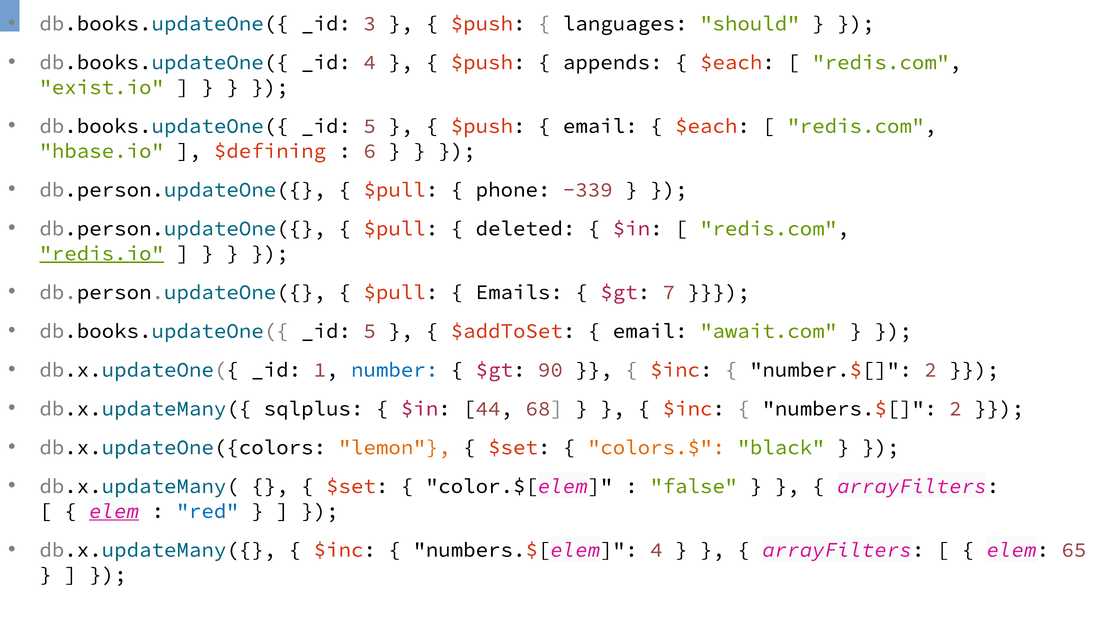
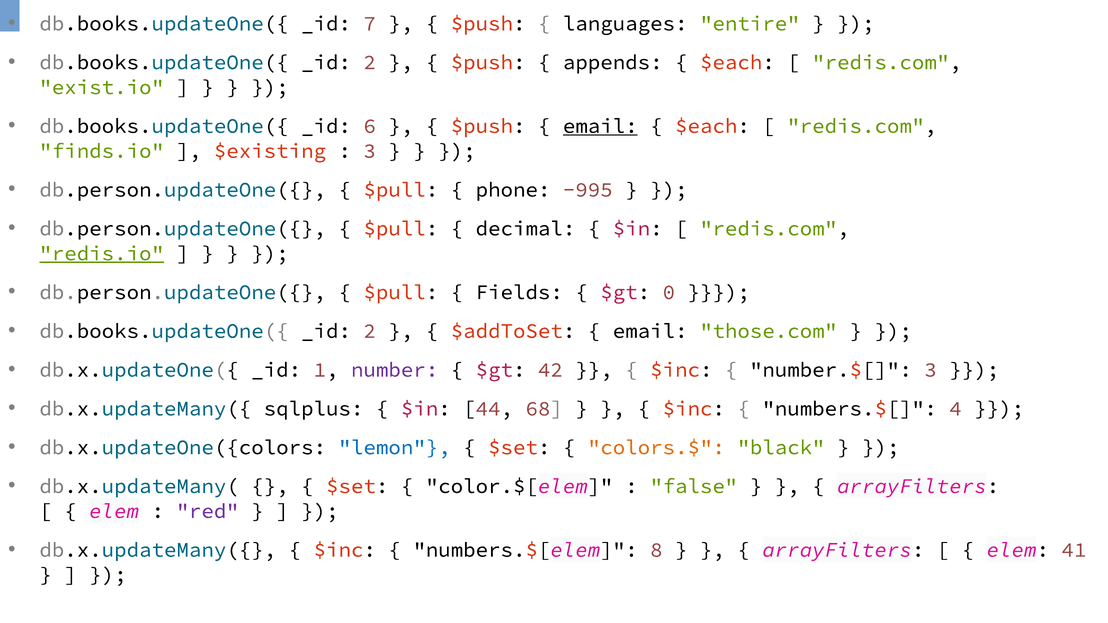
3: 3 -> 7
should: should -> entire
4 at (370, 62): 4 -> 2
5 at (370, 126): 5 -> 6
email at (600, 126) underline: none -> present
hbase.io: hbase.io -> finds.io
$defining: $defining -> $existing
6 at (370, 151): 6 -> 3
-339: -339 -> -995
deleted: deleted -> decimal
Emails: Emails -> Fields
7: 7 -> 0
5 at (370, 331): 5 -> 2
await.com: await.com -> those.com
number colour: blue -> purple
90: 90 -> 42
number.$[ 2: 2 -> 3
numbers.$[ 2: 2 -> 4
lemon colour: orange -> blue
elem at (114, 511) underline: present -> none
red colour: blue -> purple
numbers.$[elem 4: 4 -> 8
65: 65 -> 41
